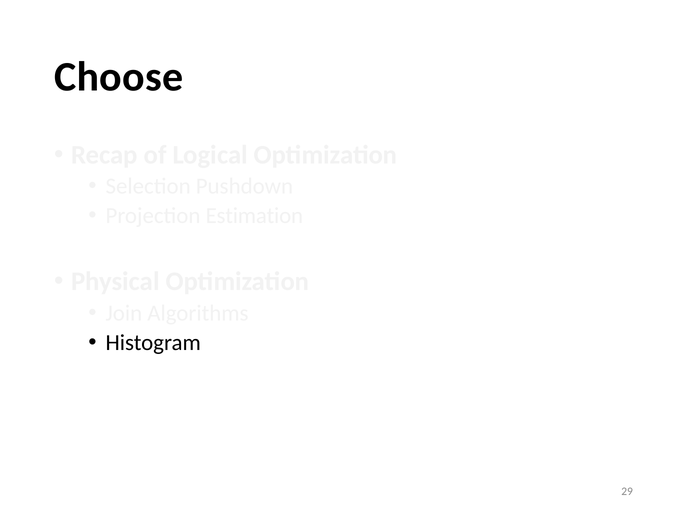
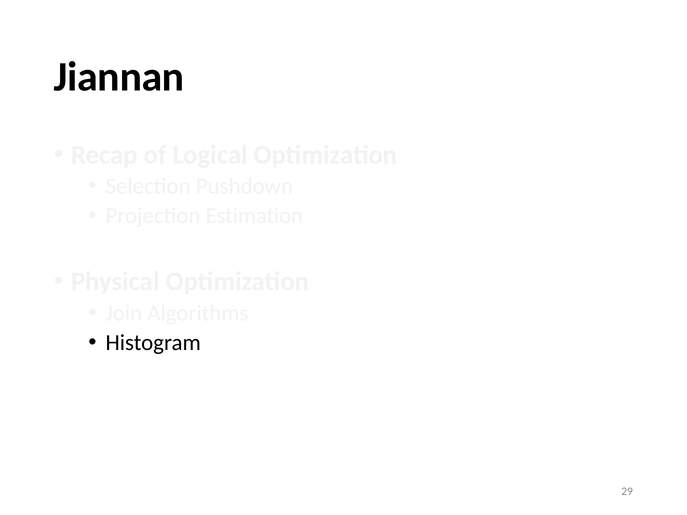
Choose: Choose -> Jiannan
